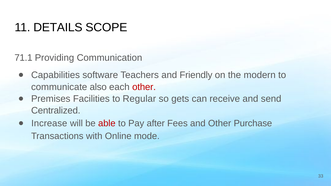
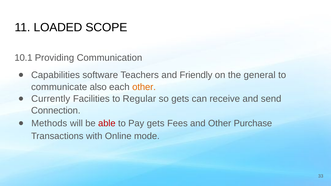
DETAILS: DETAILS -> LOADED
71.1: 71.1 -> 10.1
modern: modern -> general
other at (144, 87) colour: red -> orange
Premises: Premises -> Currently
Centralized: Centralized -> Connection
Increase: Increase -> Methods
Pay after: after -> gets
